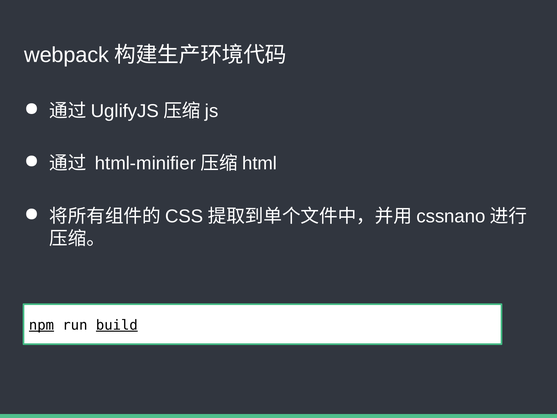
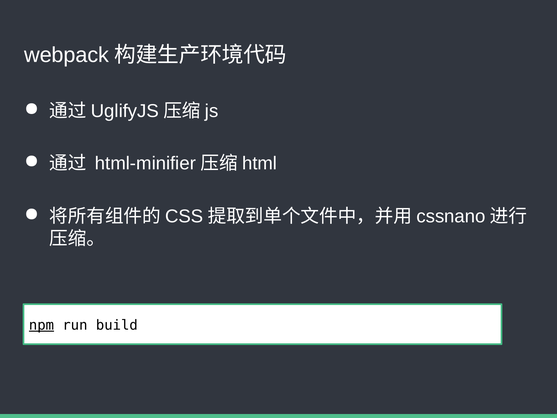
build underline: present -> none
